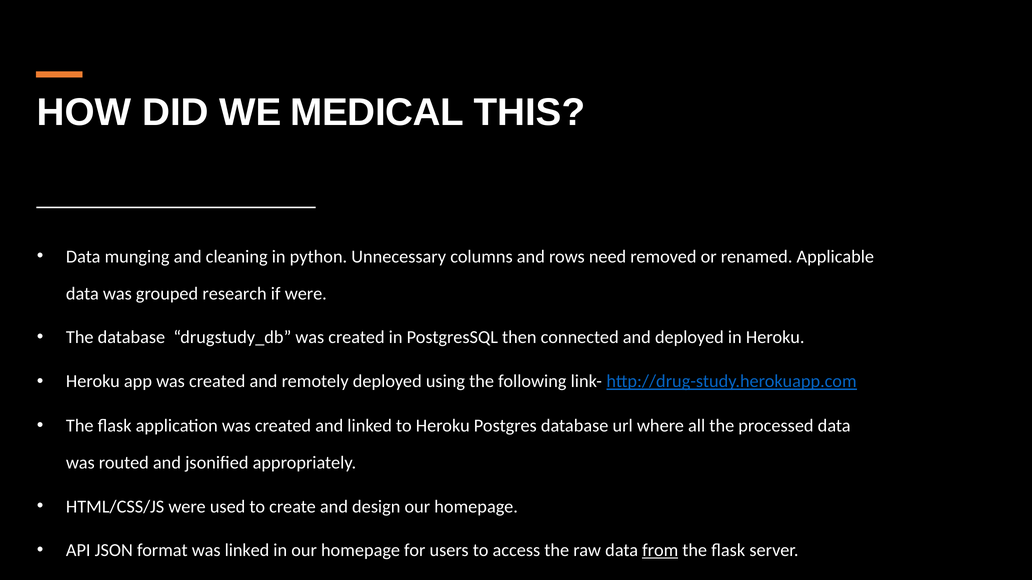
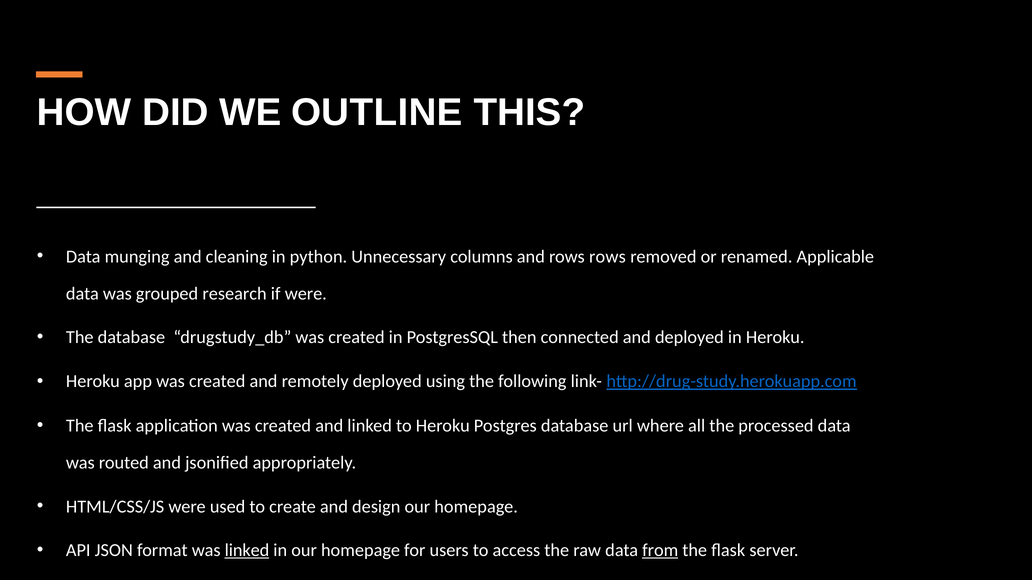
MEDICAL: MEDICAL -> OUTLINE
rows need: need -> rows
linked at (247, 551) underline: none -> present
